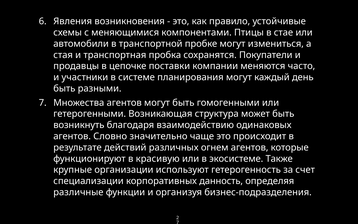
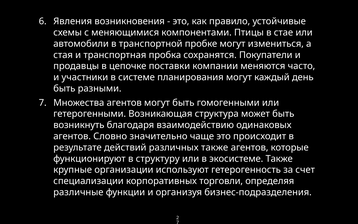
различных огнем: огнем -> также
красивую: красивую -> структуру
данность: данность -> торговли
